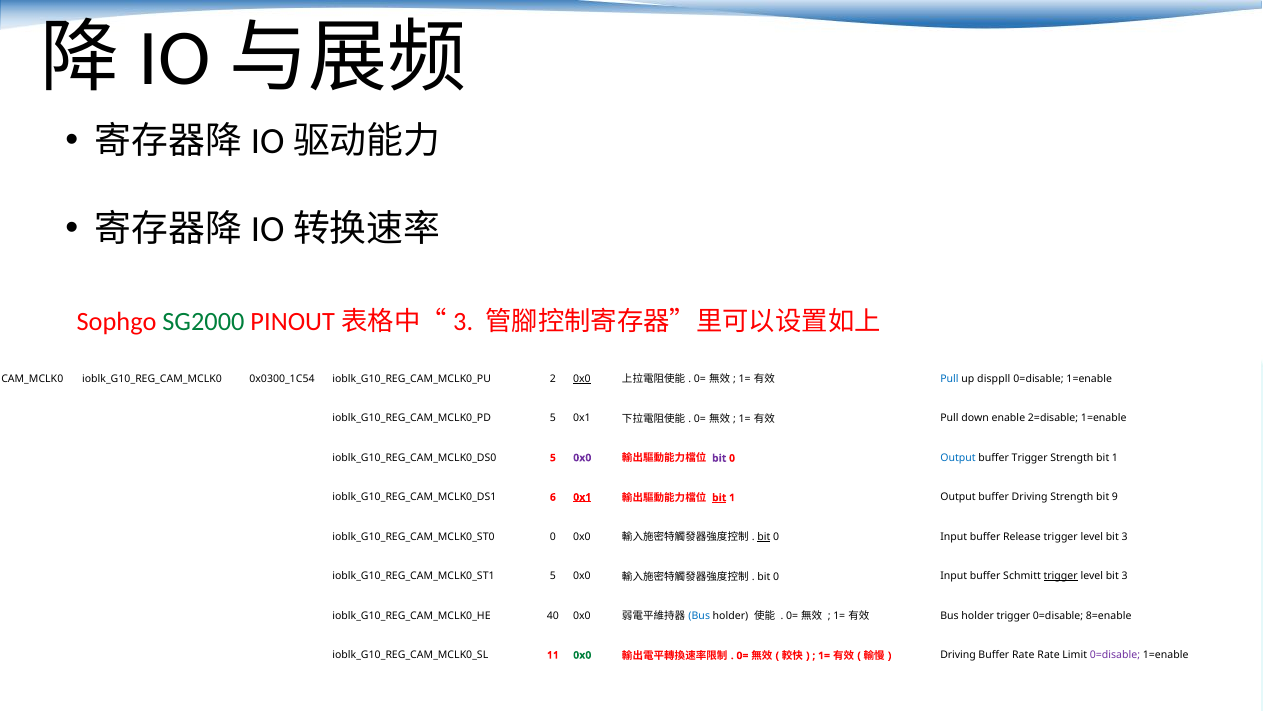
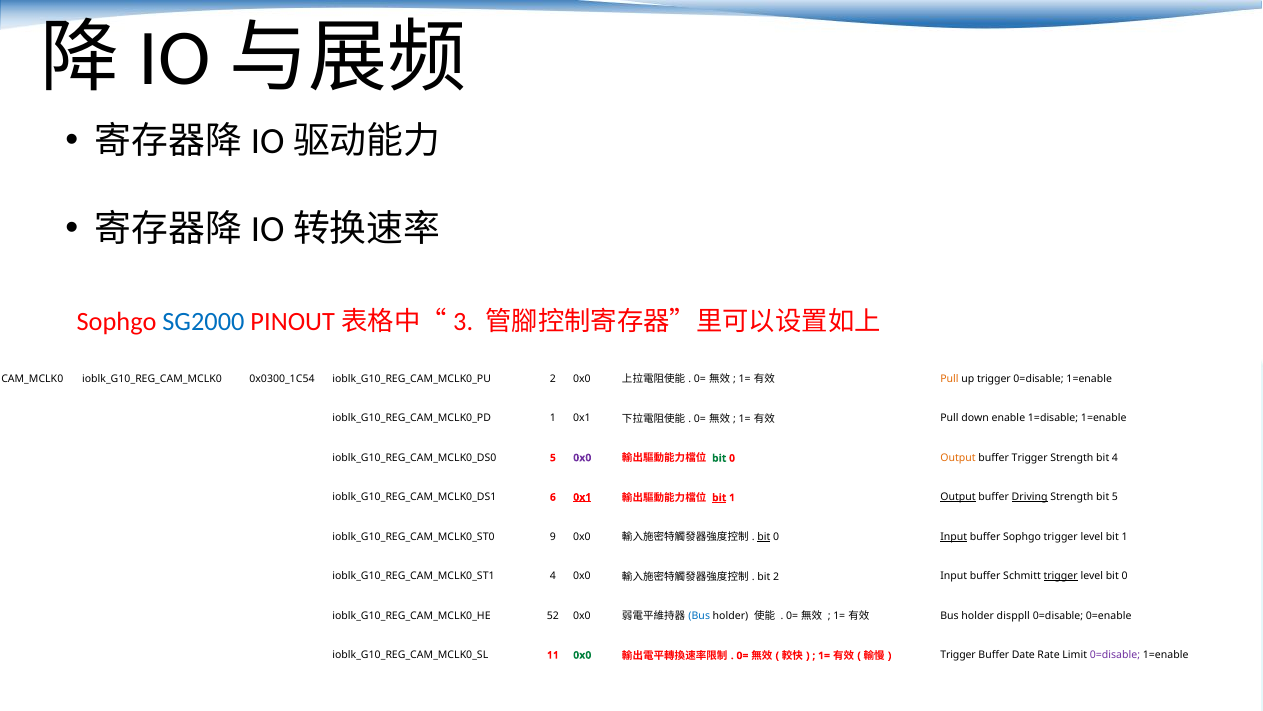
SG2000 colour: green -> blue
0x0 at (582, 379) underline: present -> none
Pull at (949, 379) colour: blue -> orange
up disppll: disppll -> trigger
5 at (553, 418): 5 -> 1
2=disable: 2=disable -> 1=disable
bit at (719, 458) colour: purple -> green
Output at (958, 457) colour: blue -> orange
Strength bit 1: 1 -> 4
Output at (958, 497) underline: none -> present
Driving at (1030, 497) underline: none -> present
bit 9: 9 -> 5
0 at (553, 536): 0 -> 9
Input at (954, 536) underline: none -> present
buffer Release: Release -> Sophgo
3 at (1125, 536): 3 -> 1
5 at (553, 576): 5 -> 4
0 at (776, 576): 0 -> 2
3 at (1125, 576): 3 -> 0
40: 40 -> 52
holder trigger: trigger -> disppll
8=enable: 8=enable -> 0=enable
Driving at (958, 655): Driving -> Trigger
Buffer Rate: Rate -> Date
